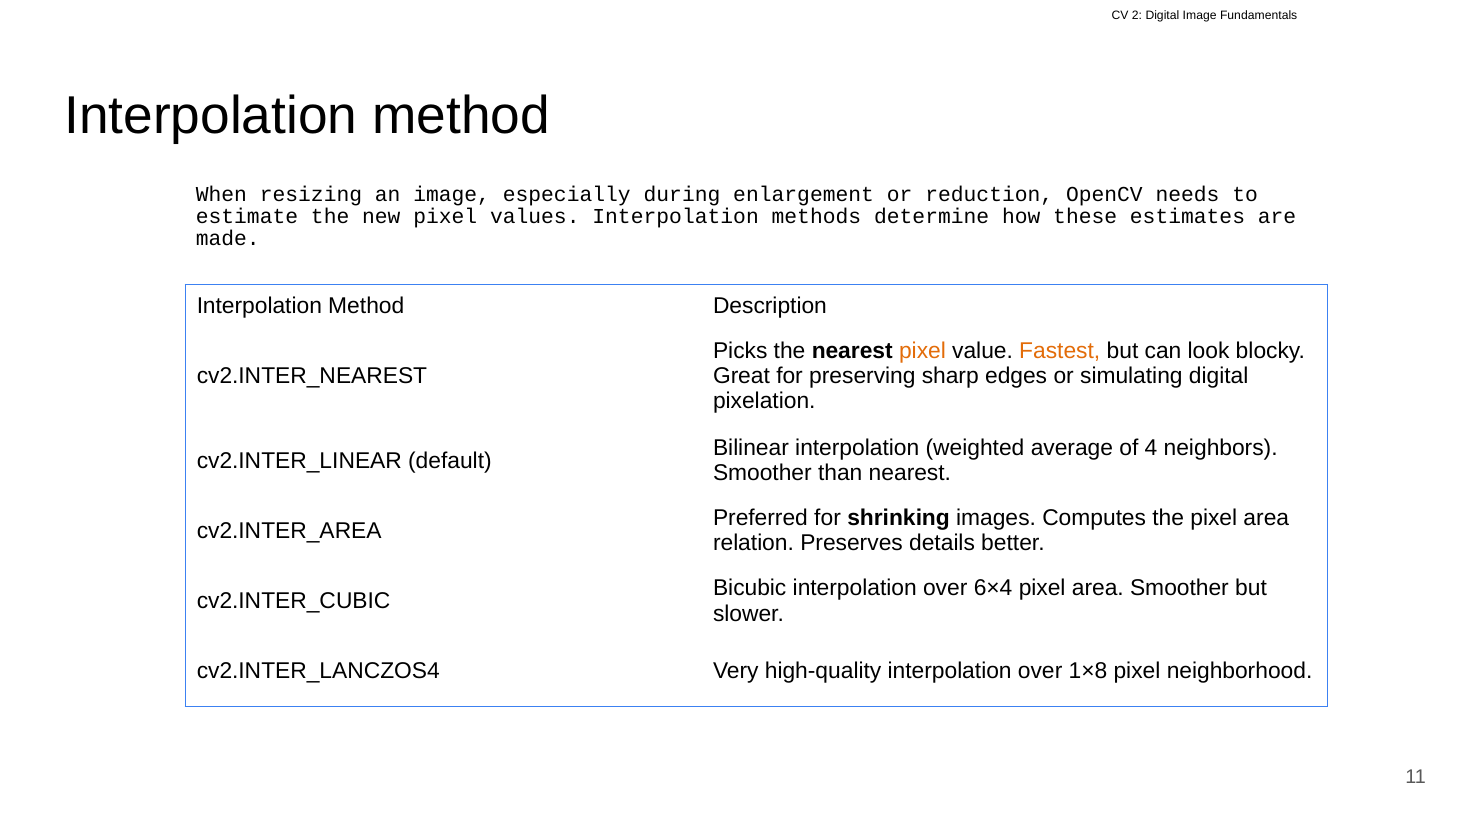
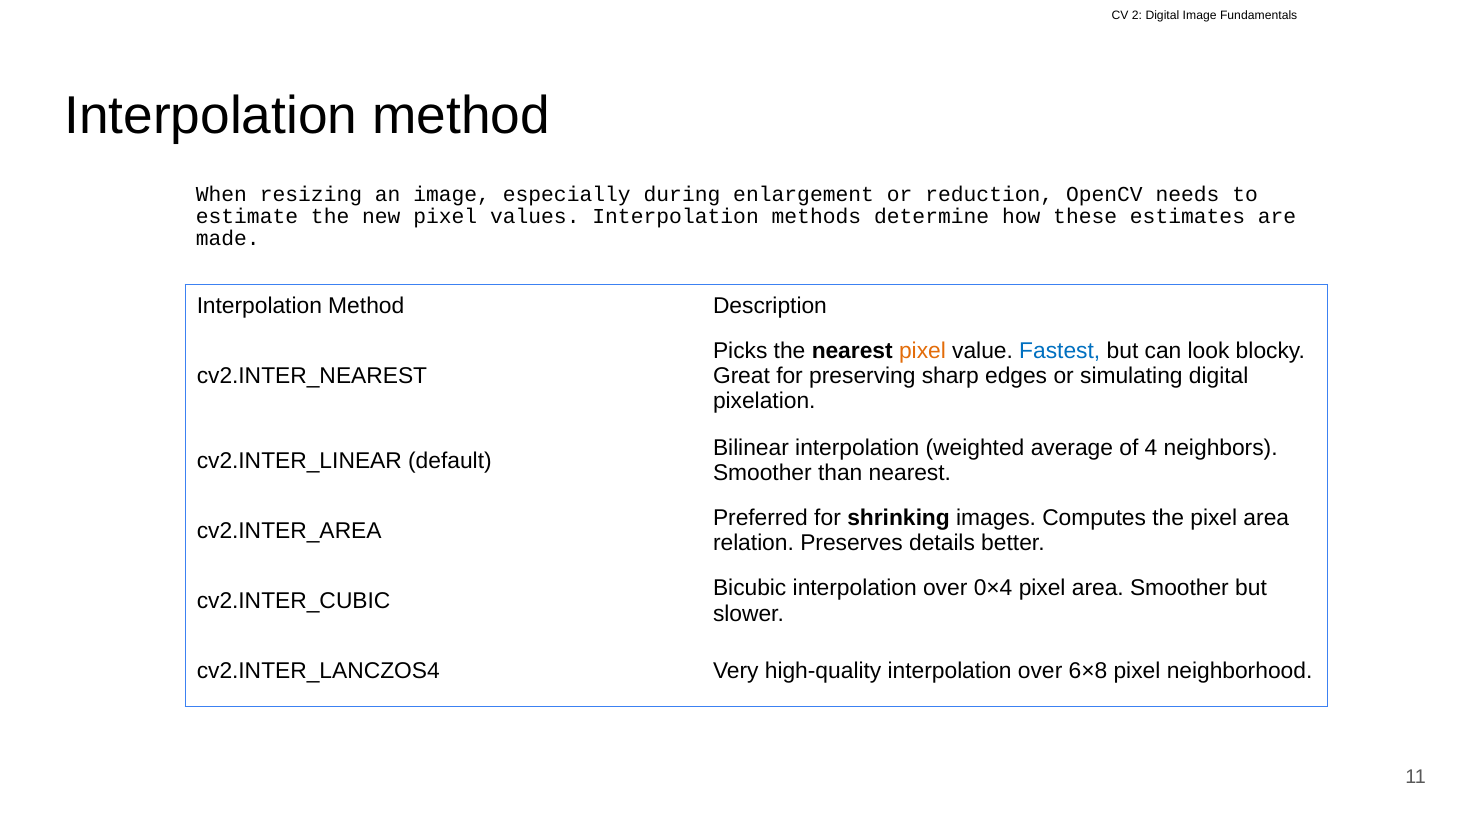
Fastest colour: orange -> blue
6×4: 6×4 -> 0×4
1×8: 1×8 -> 6×8
